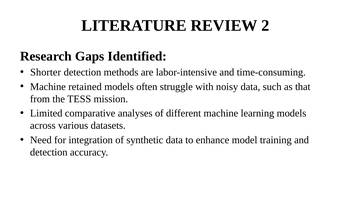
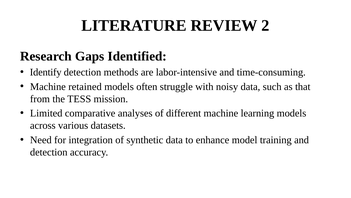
Shorter: Shorter -> Identify
